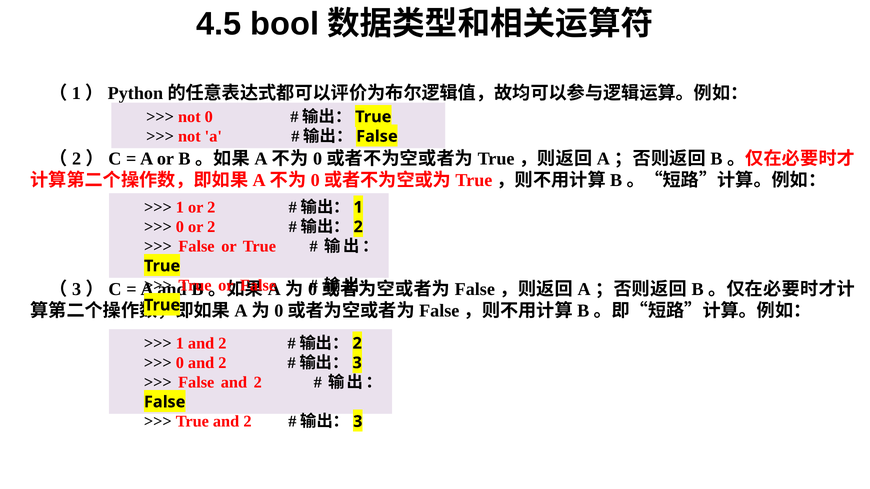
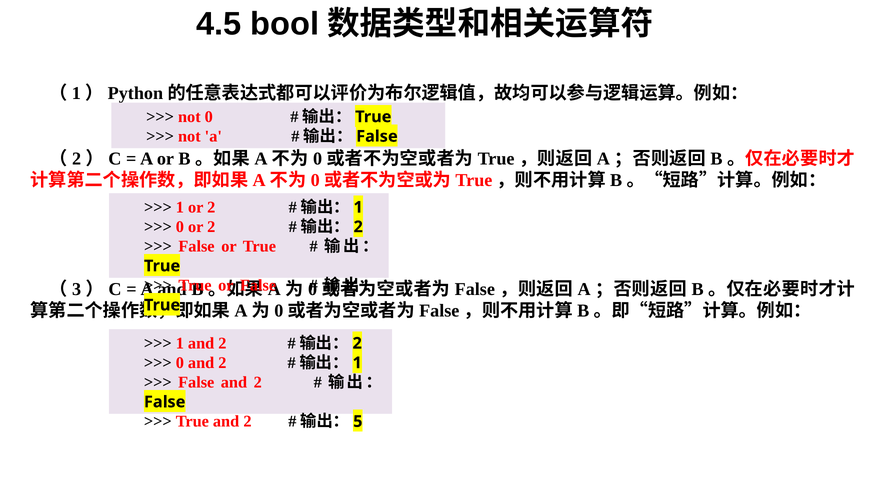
3 at (357, 363): 3 -> 1
3 at (358, 422): 3 -> 5
